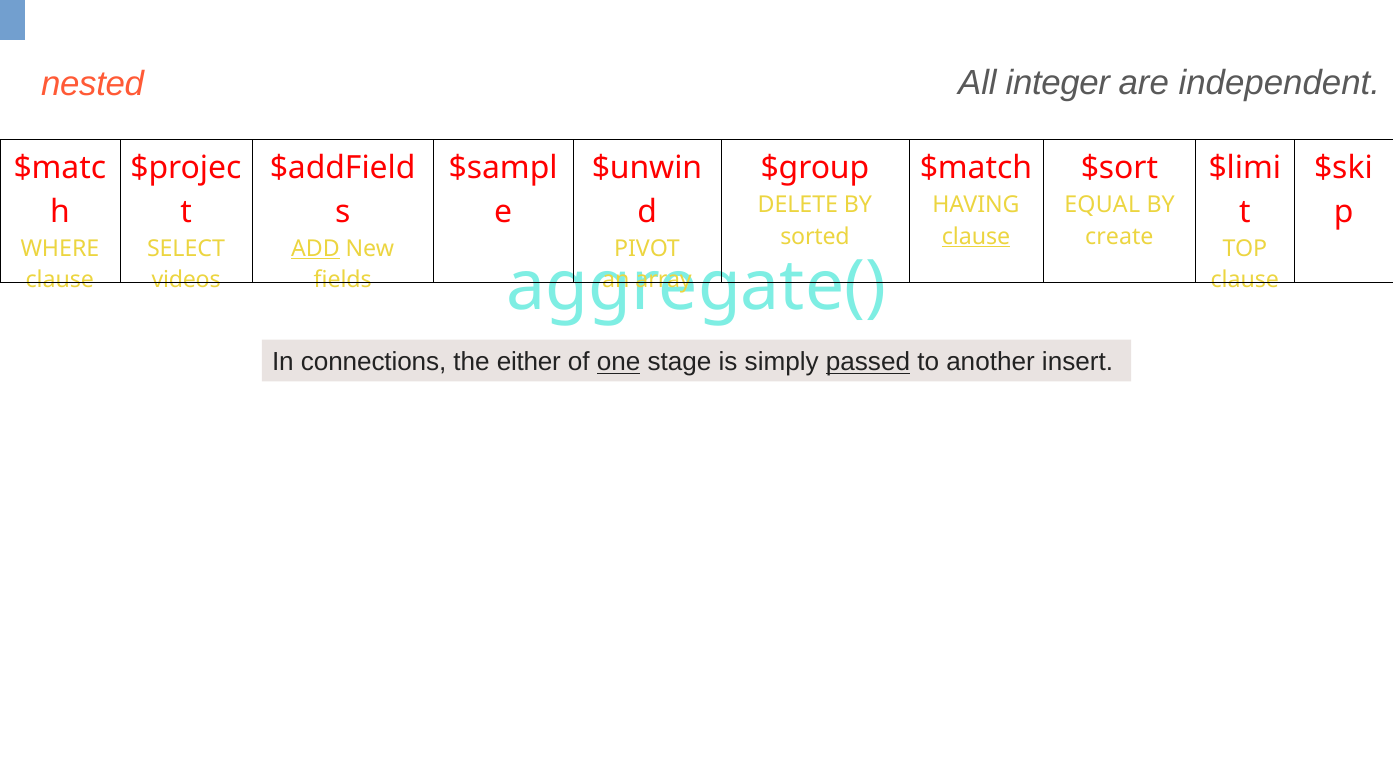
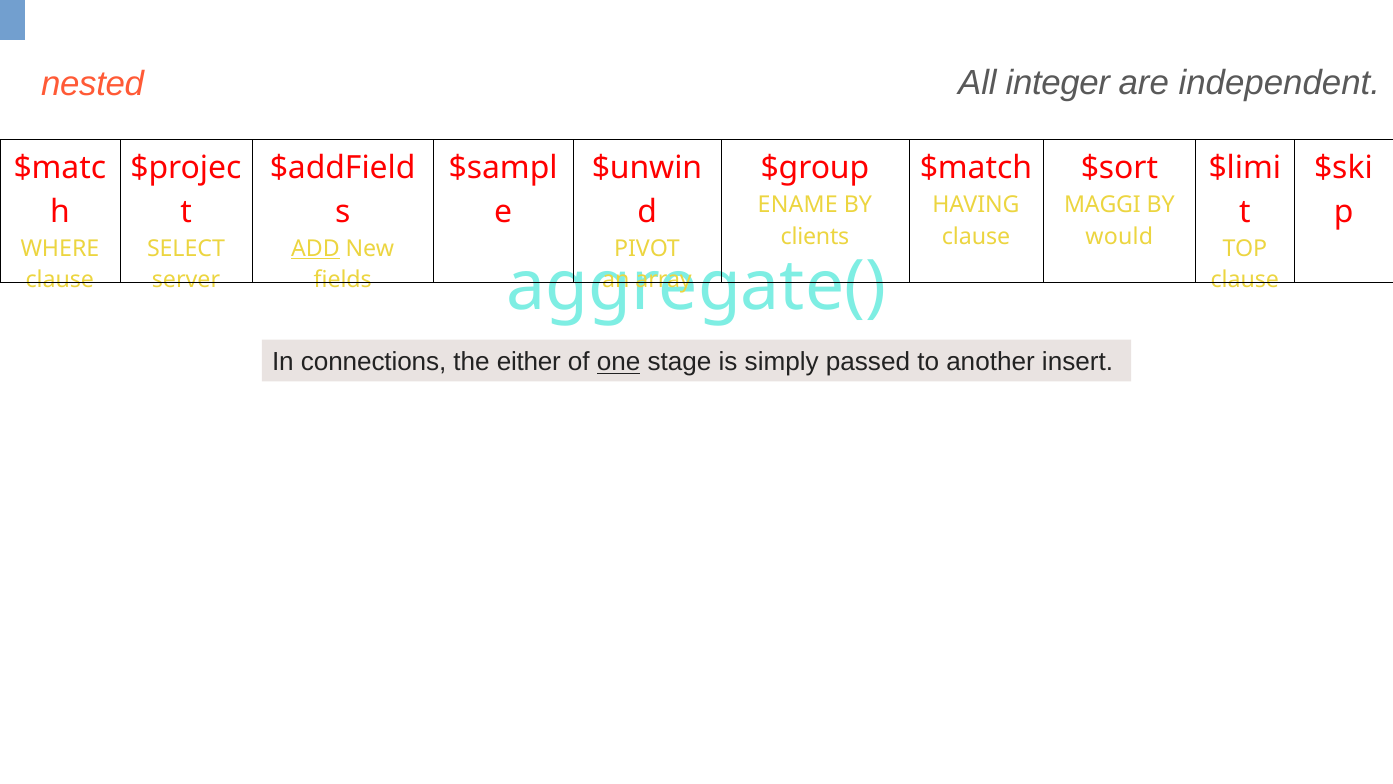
DELETE: DELETE -> ENAME
EQUAL: EQUAL -> MAGGI
sorted: sorted -> clients
clause at (976, 237) underline: present -> none
create: create -> would
videos: videos -> server
passed underline: present -> none
